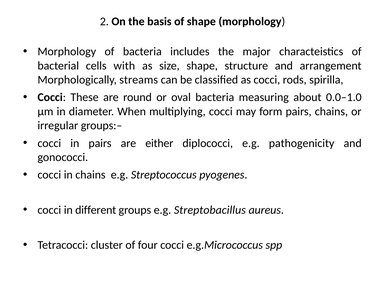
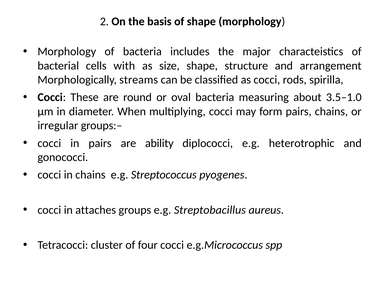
0.0–1.0: 0.0–1.0 -> 3.5–1.0
either: either -> ability
pathogenicity: pathogenicity -> heterotrophic
different: different -> attaches
